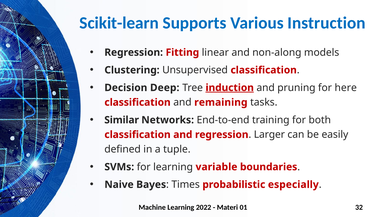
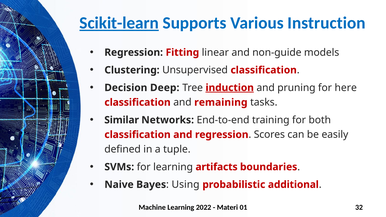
Scikit-learn underline: none -> present
non-along: non-along -> non-guide
Larger: Larger -> Scores
variable: variable -> artifacts
Times: Times -> Using
especially: especially -> additional
